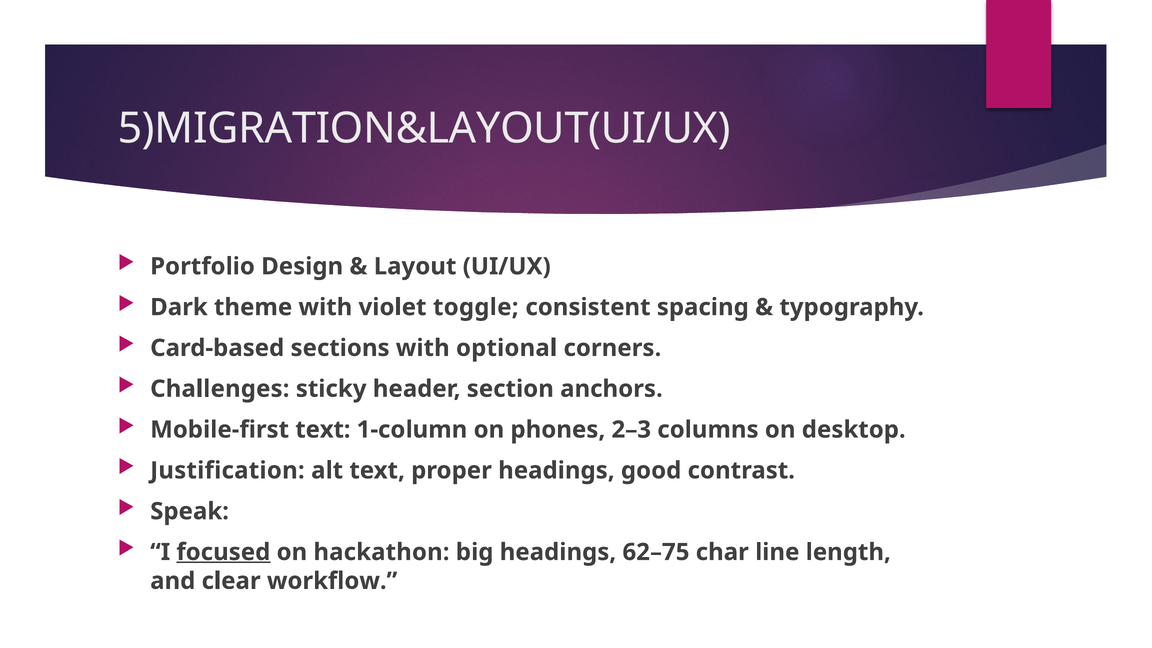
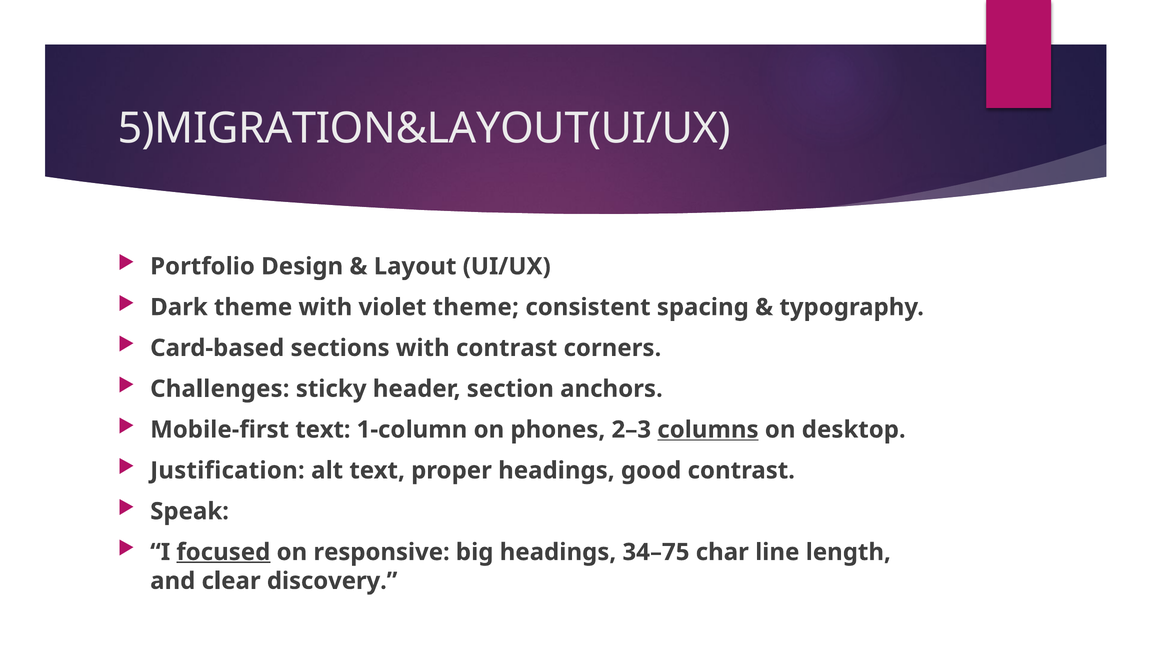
violet toggle: toggle -> theme
with optional: optional -> contrast
columns underline: none -> present
hackathon: hackathon -> responsive
62–75: 62–75 -> 34–75
workflow: workflow -> discovery
